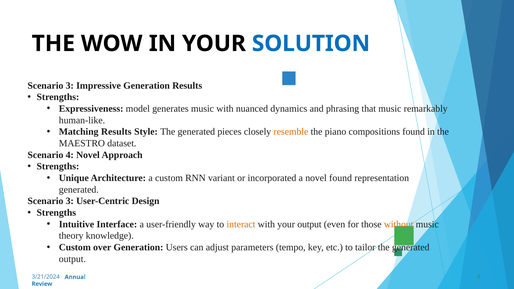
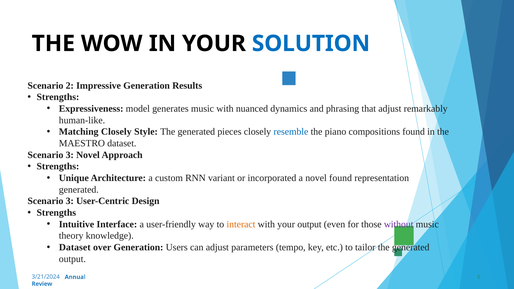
3 at (70, 86): 3 -> 2
that music: music -> adjust
Matching Results: Results -> Closely
resemble colour: orange -> blue
4 at (70, 155): 4 -> 3
without colour: orange -> purple
Custom at (75, 247): Custom -> Dataset
